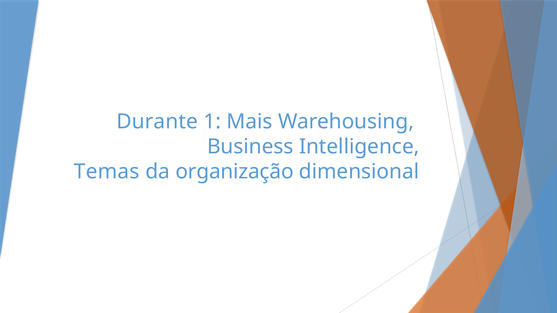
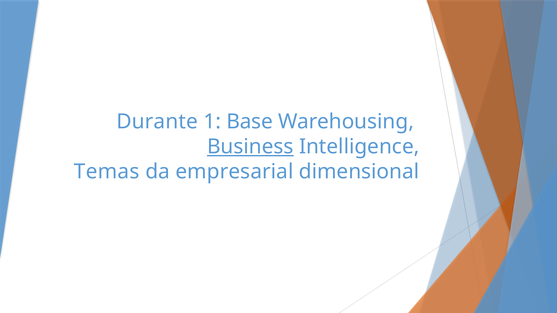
Mais: Mais -> Base
Business underline: none -> present
organização: organização -> empresarial
